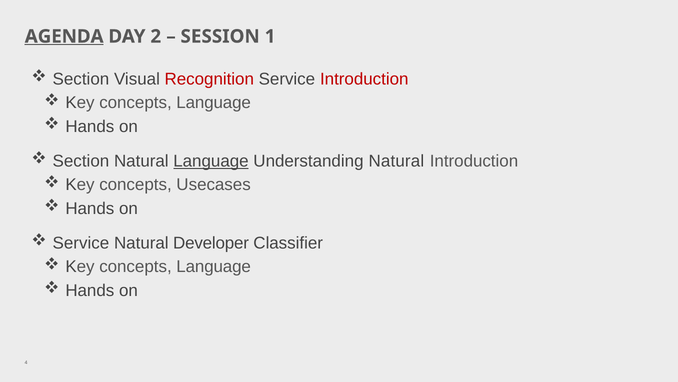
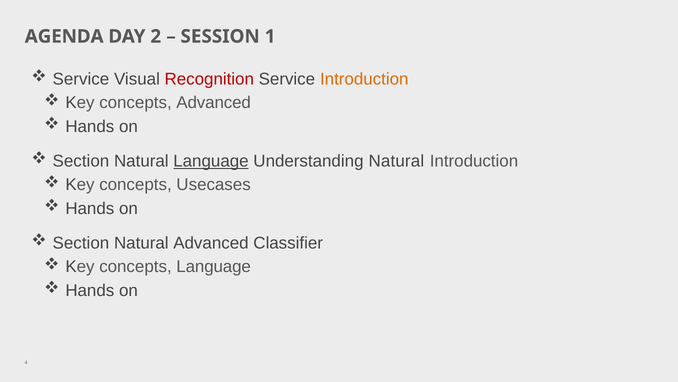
AGENDA underline: present -> none
Section at (81, 79): Section -> Service
Introduction at (364, 79) colour: red -> orange
Language at (214, 103): Language -> Advanced
Service at (81, 243): Service -> Section
Natural Developer: Developer -> Advanced
